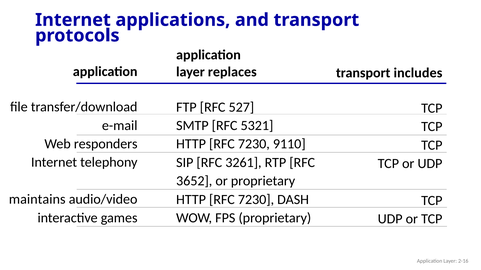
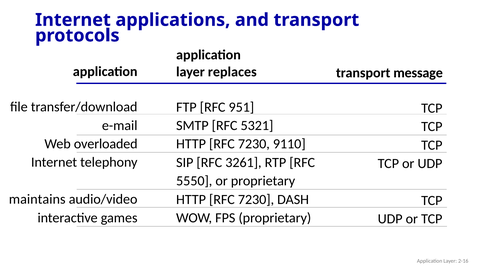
includes: includes -> message
527: 527 -> 951
responders: responders -> overloaded
3652: 3652 -> 5550
